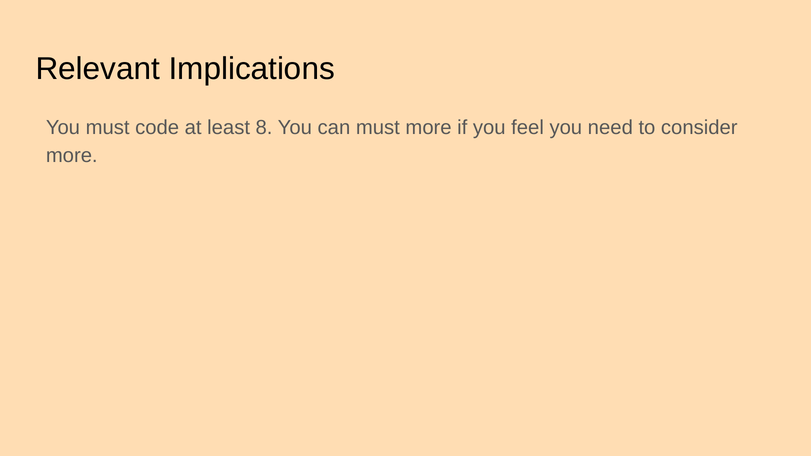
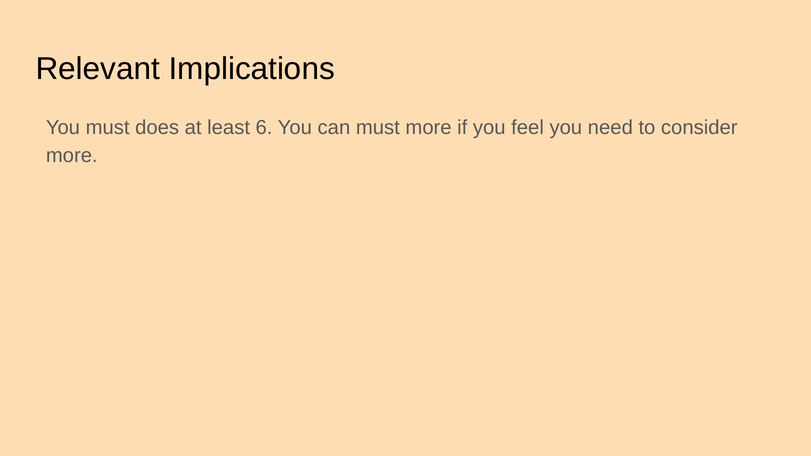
code: code -> does
8: 8 -> 6
